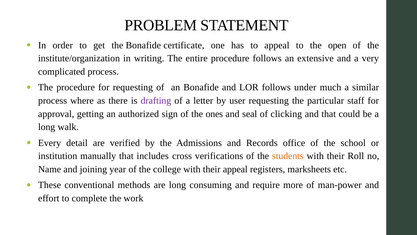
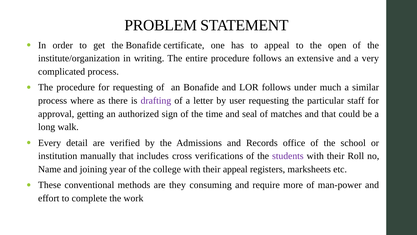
ones: ones -> time
clicking: clicking -> matches
students colour: orange -> purple
are long: long -> they
